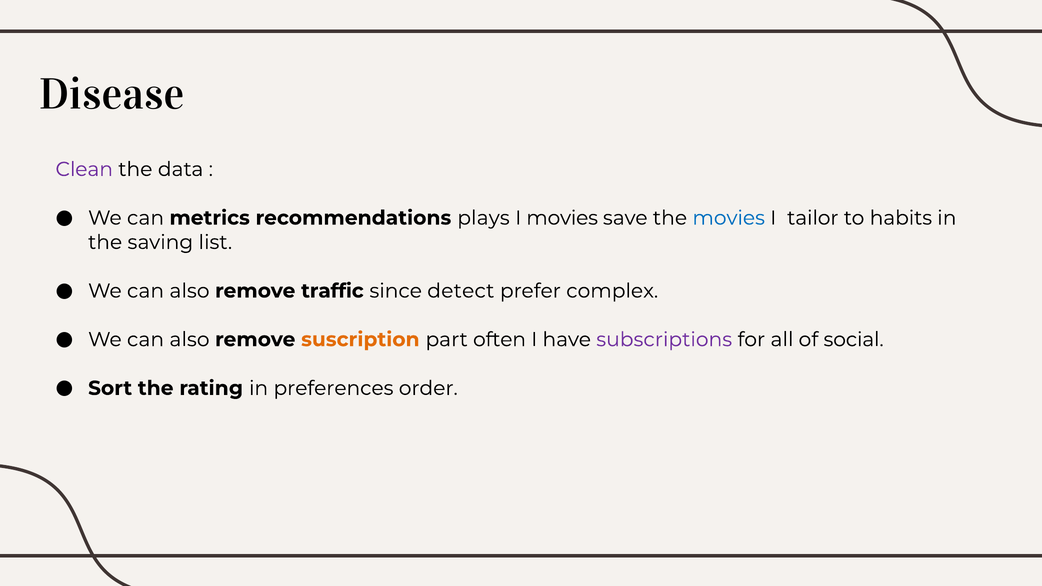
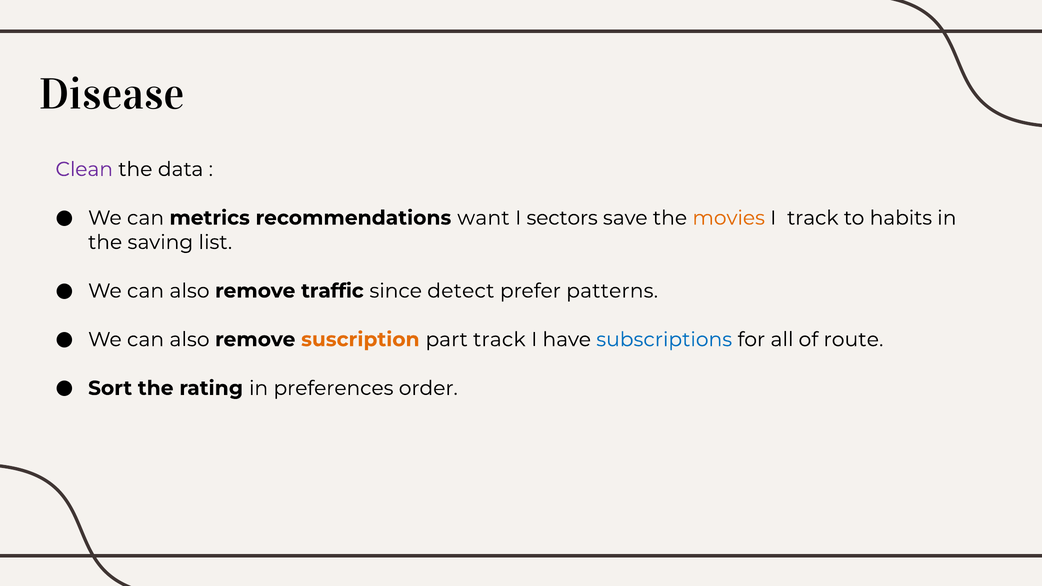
plays: plays -> want
I movies: movies -> sectors
movies at (729, 218) colour: blue -> orange
I tailor: tailor -> track
complex: complex -> patterns
part often: often -> track
subscriptions colour: purple -> blue
social: social -> route
